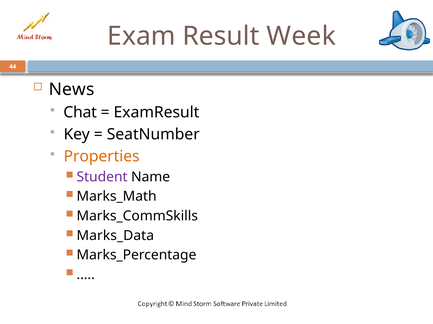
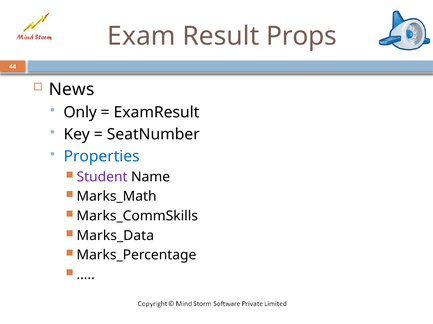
Week: Week -> Props
Chat: Chat -> Only
Properties colour: orange -> blue
